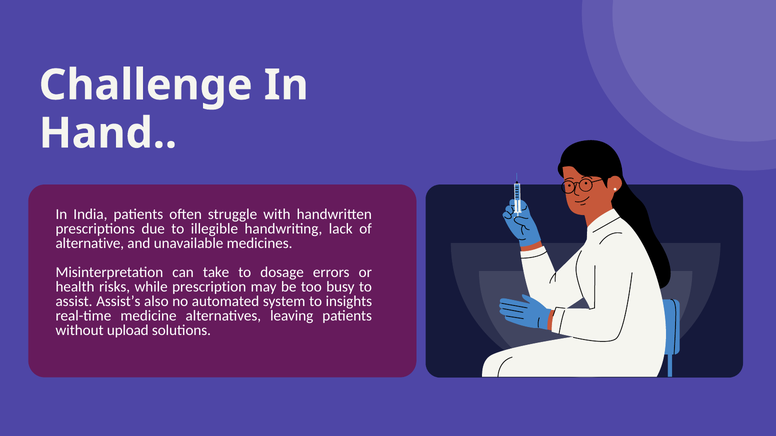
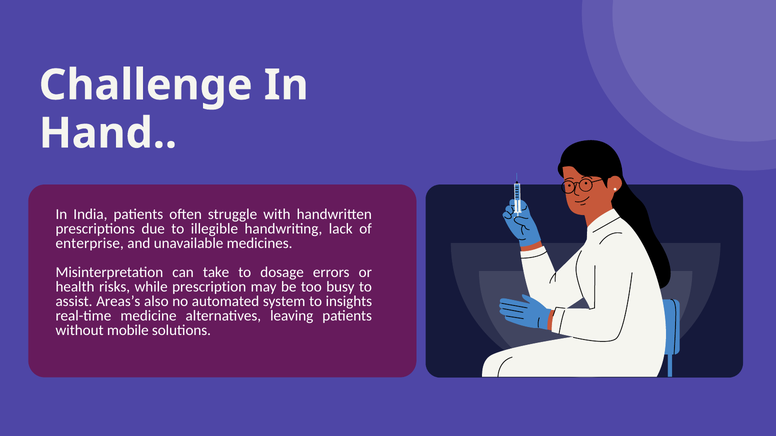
alternative: alternative -> enterprise
Assist’s: Assist’s -> Areas’s
upload: upload -> mobile
